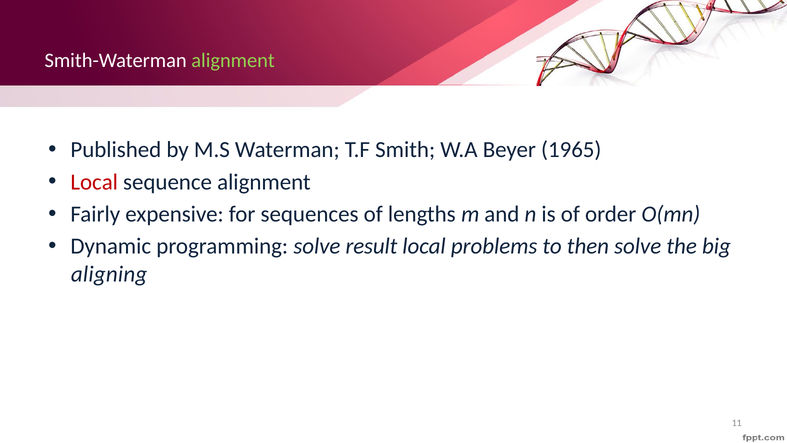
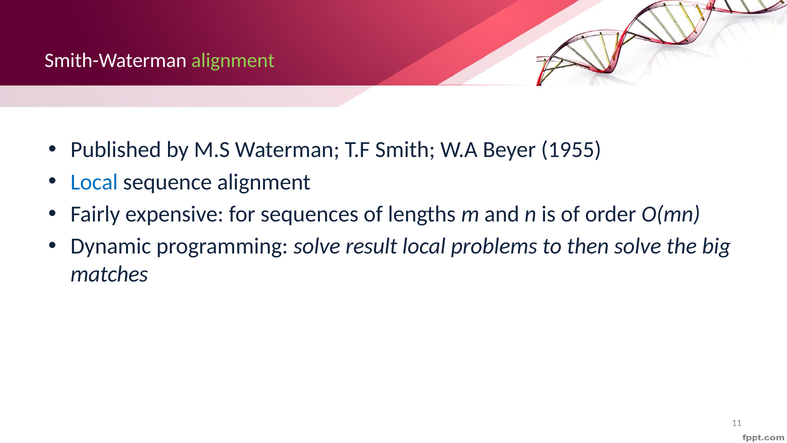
1965: 1965 -> 1955
Local at (94, 182) colour: red -> blue
aligning: aligning -> matches
